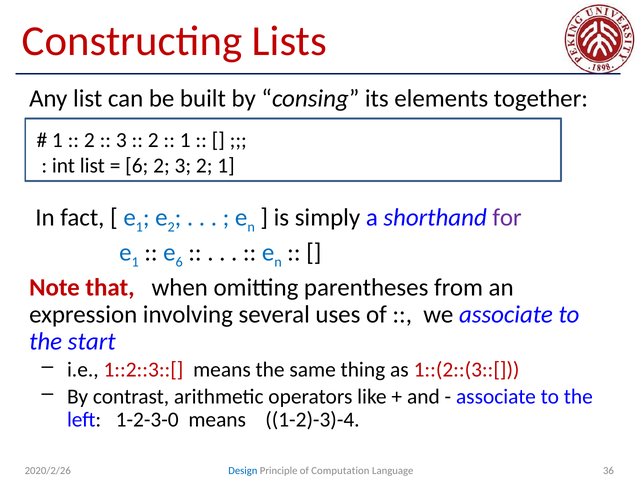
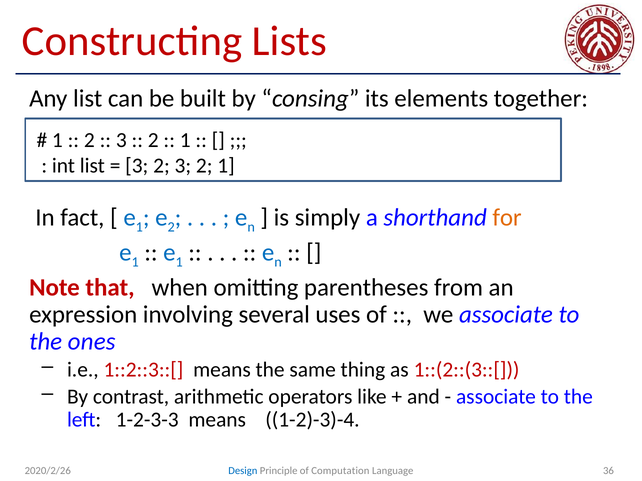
6 at (137, 166): 6 -> 3
for colour: purple -> orange
6 at (179, 262): 6 -> 1
start: start -> ones
1-2-3-0: 1-2-3-0 -> 1-2-3-3
